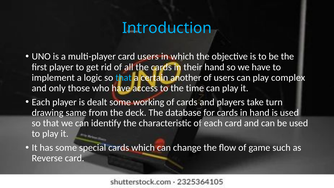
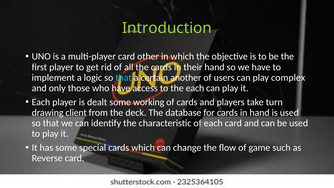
Introduction colour: light blue -> light green
card users: users -> other
the time: time -> each
same: same -> client
